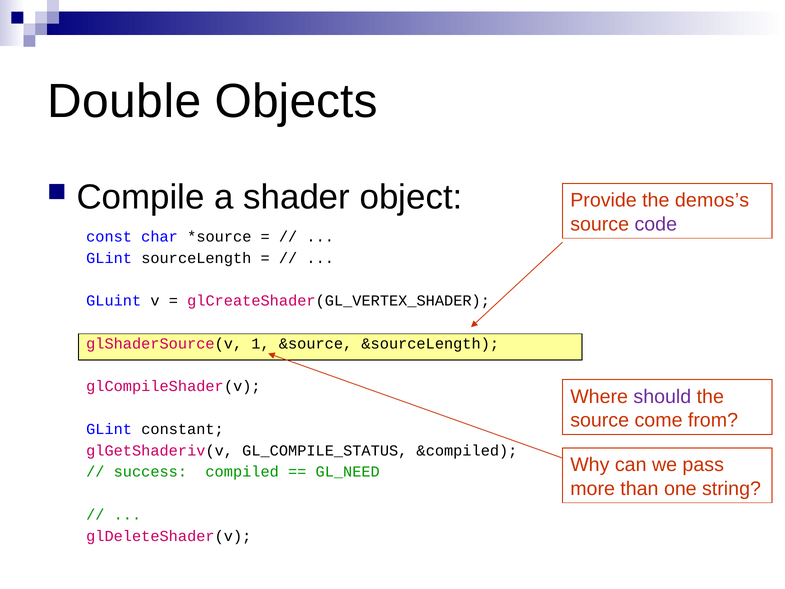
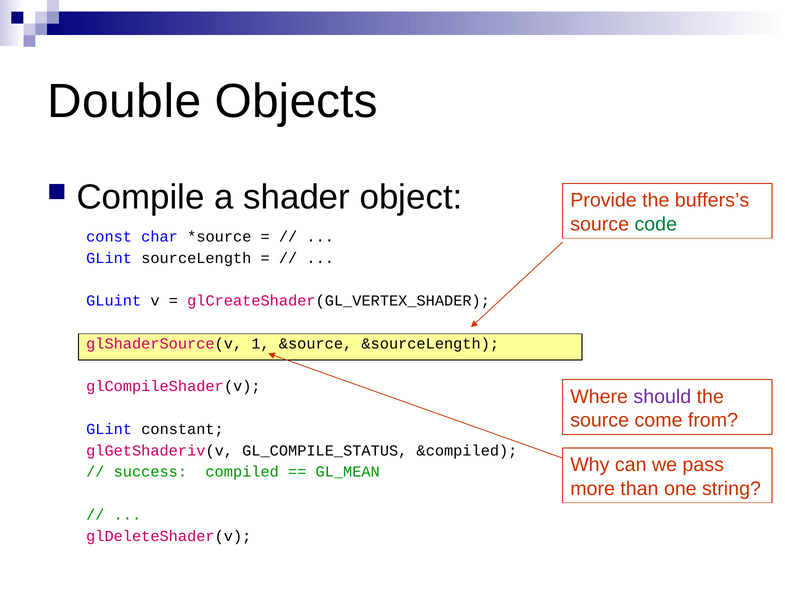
demos’s: demos’s -> buffers’s
code colour: purple -> green
GL_NEED: GL_NEED -> GL_MEAN
